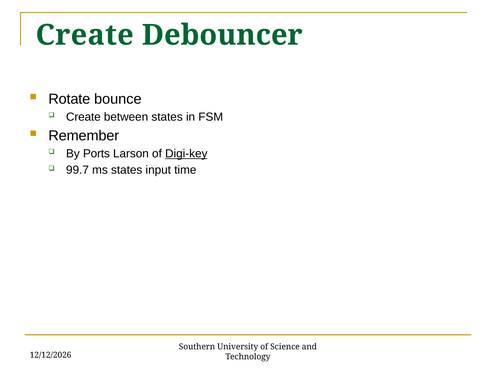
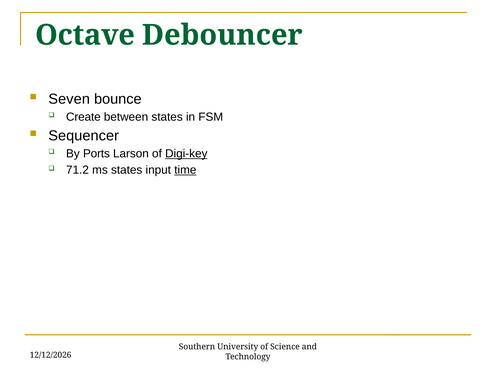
Create at (85, 35): Create -> Octave
Rotate: Rotate -> Seven
Remember: Remember -> Sequencer
99.7: 99.7 -> 71.2
time underline: none -> present
